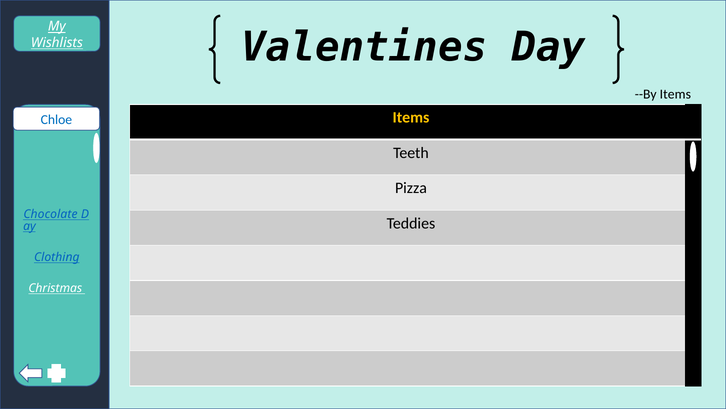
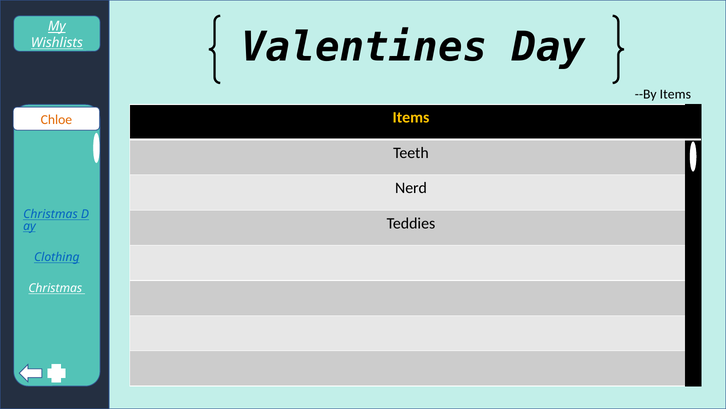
Chloe colour: blue -> orange
Pizza: Pizza -> Nerd
Chocolate at (50, 214): Chocolate -> Christmas
